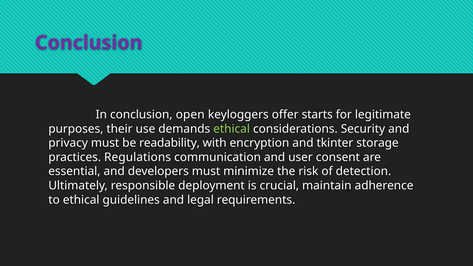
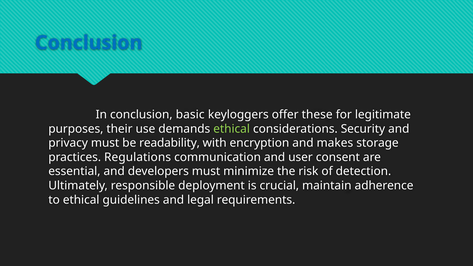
Conclusion at (89, 43) colour: purple -> blue
open: open -> basic
starts: starts -> these
tkinter: tkinter -> makes
